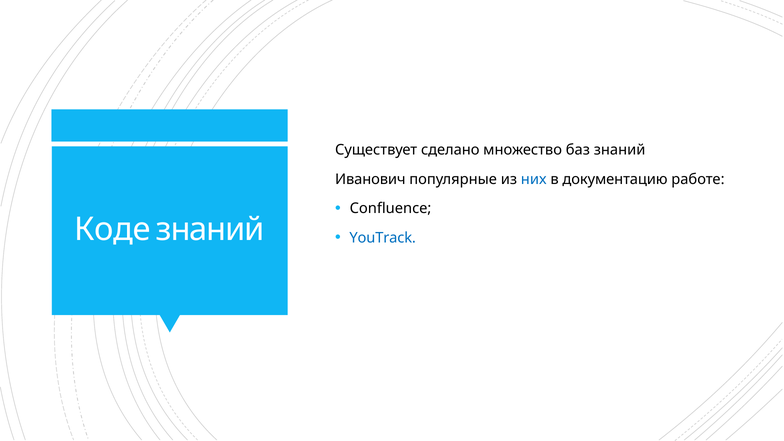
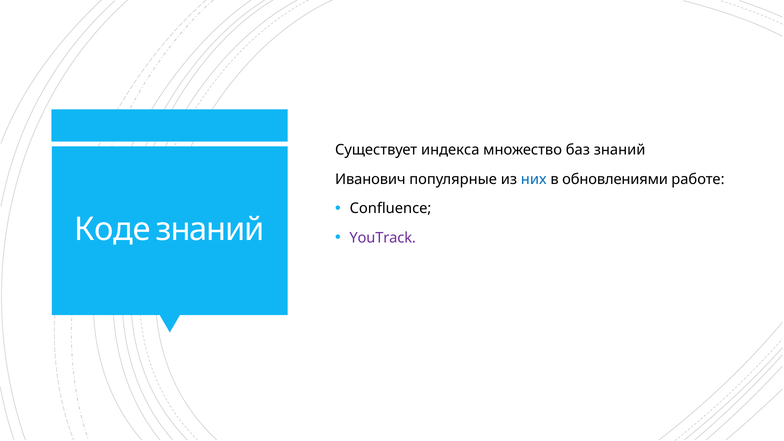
сделано: сделано -> индекса
документацию: документацию -> обновлениями
YouTrack colour: blue -> purple
